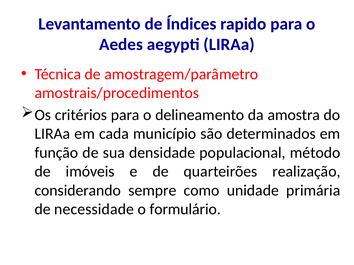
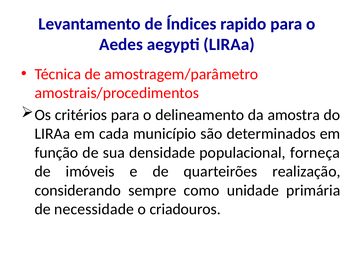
método: método -> forneça
formulário: formulário -> criadouros
